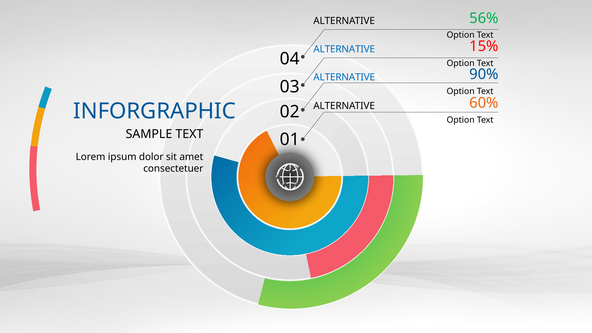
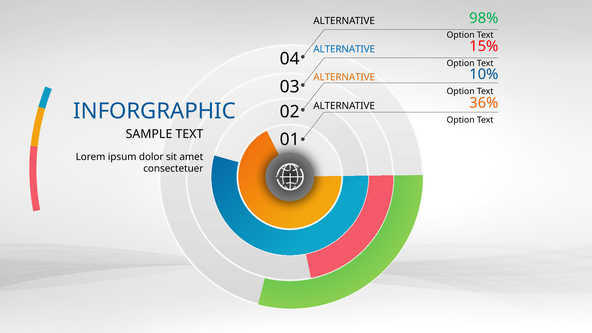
56%: 56% -> 98%
90%: 90% -> 10%
ALTERNATIVE at (344, 77) colour: blue -> orange
60%: 60% -> 36%
